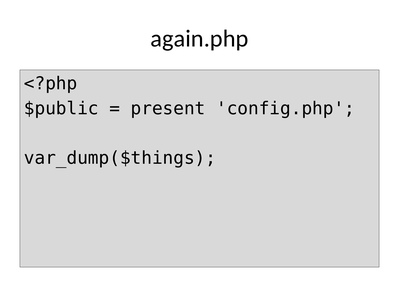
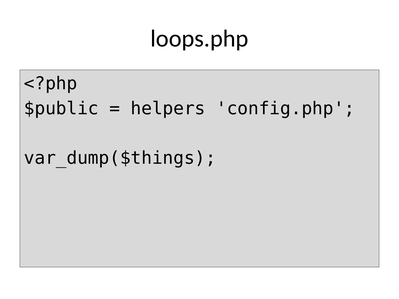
again.php: again.php -> loops.php
present: present -> helpers
